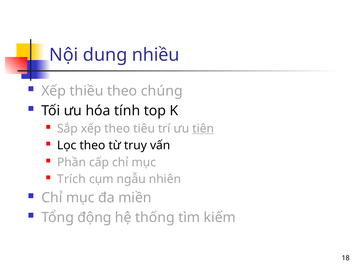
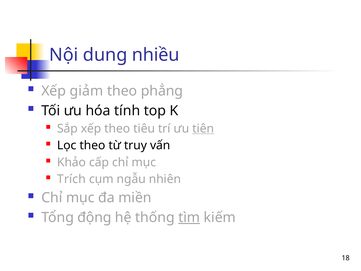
thiều: thiều -> giảm
chúng: chúng -> phẳng
Phần: Phần -> Khảo
tìm underline: none -> present
